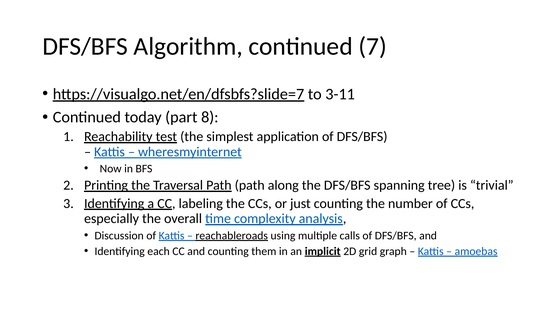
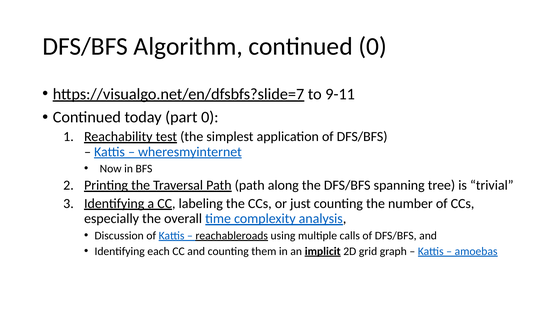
continued 7: 7 -> 0
3-11: 3-11 -> 9-11
part 8: 8 -> 0
